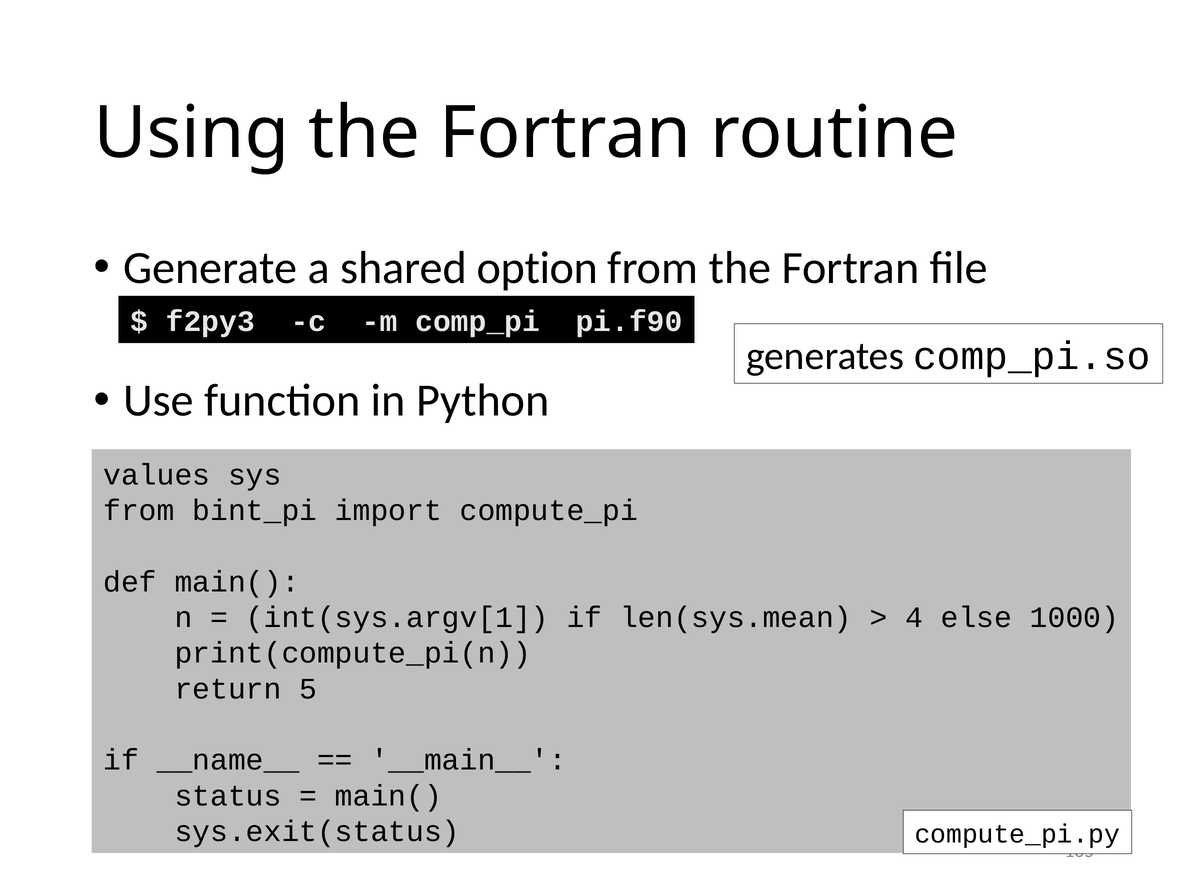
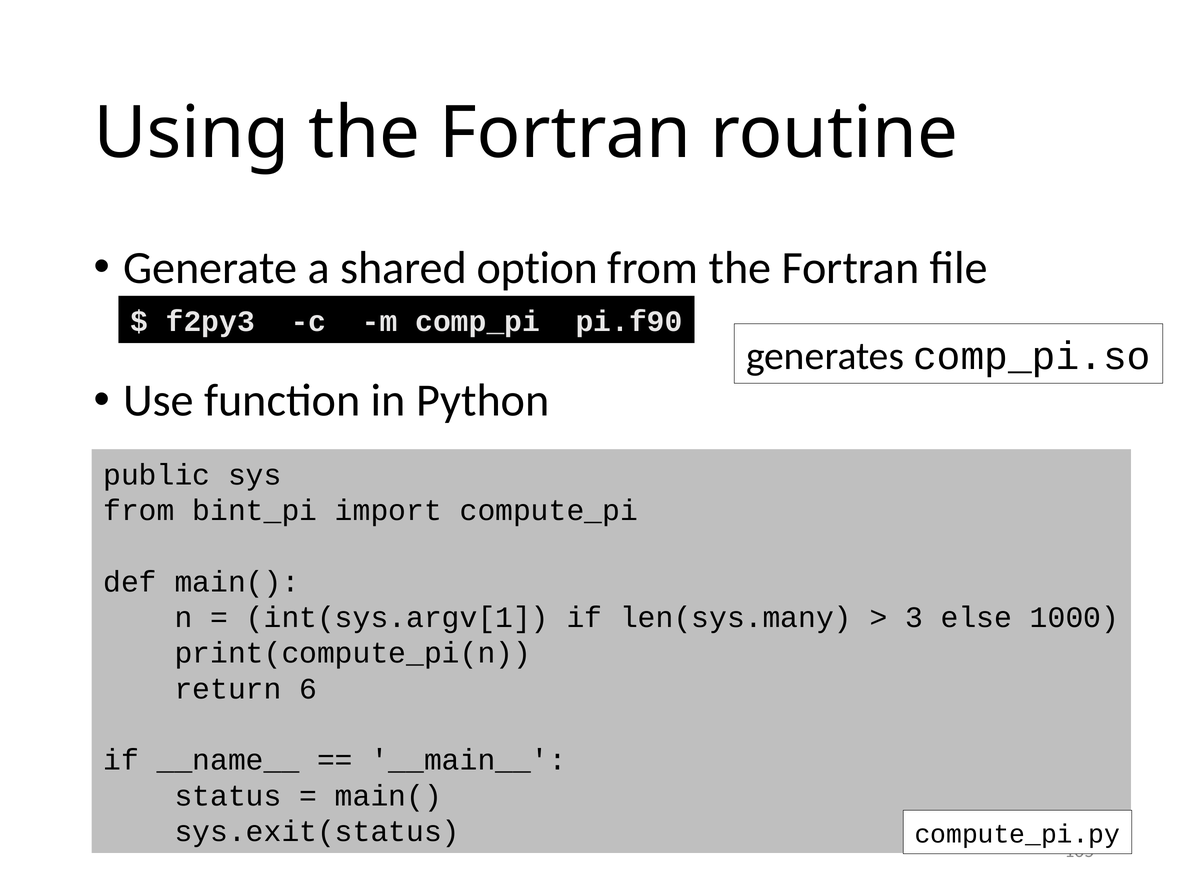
values: values -> public
len(sys.mean: len(sys.mean -> len(sys.many
4: 4 -> 3
5: 5 -> 6
